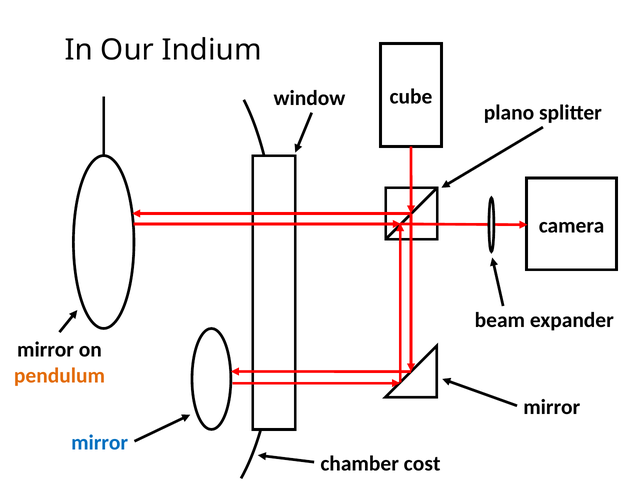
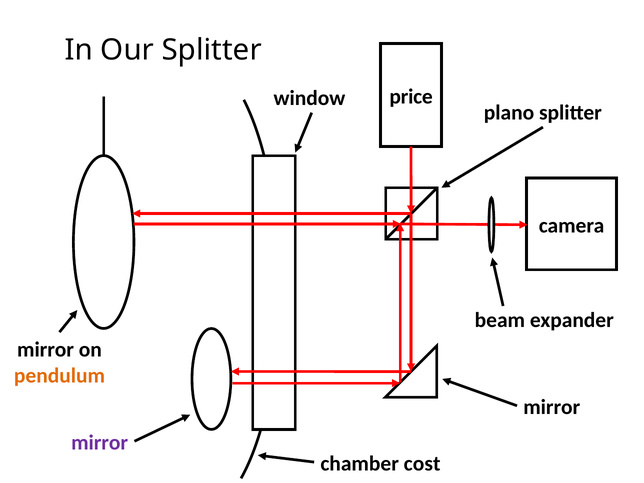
Our Indium: Indium -> Splitter
cube: cube -> price
mirror at (100, 443) colour: blue -> purple
